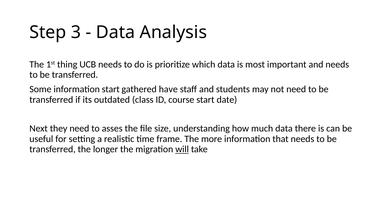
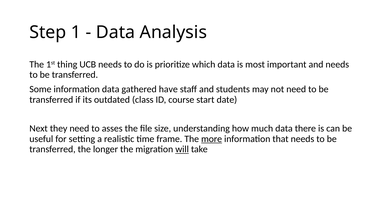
3: 3 -> 1
information start: start -> data
more underline: none -> present
